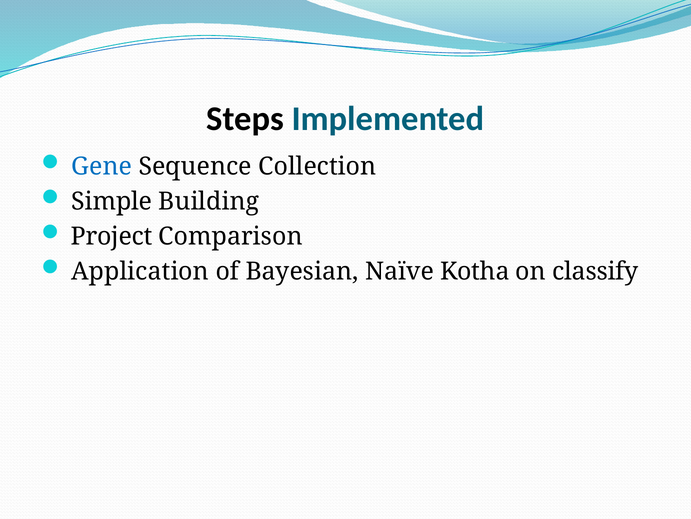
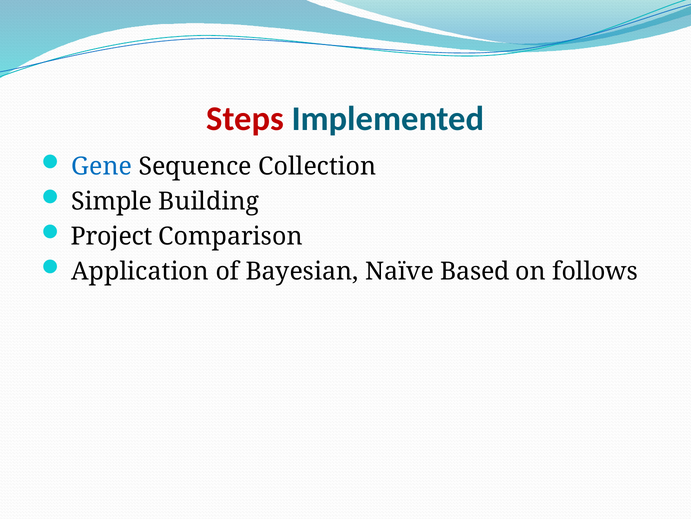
Steps colour: black -> red
Kotha: Kotha -> Based
classify: classify -> follows
